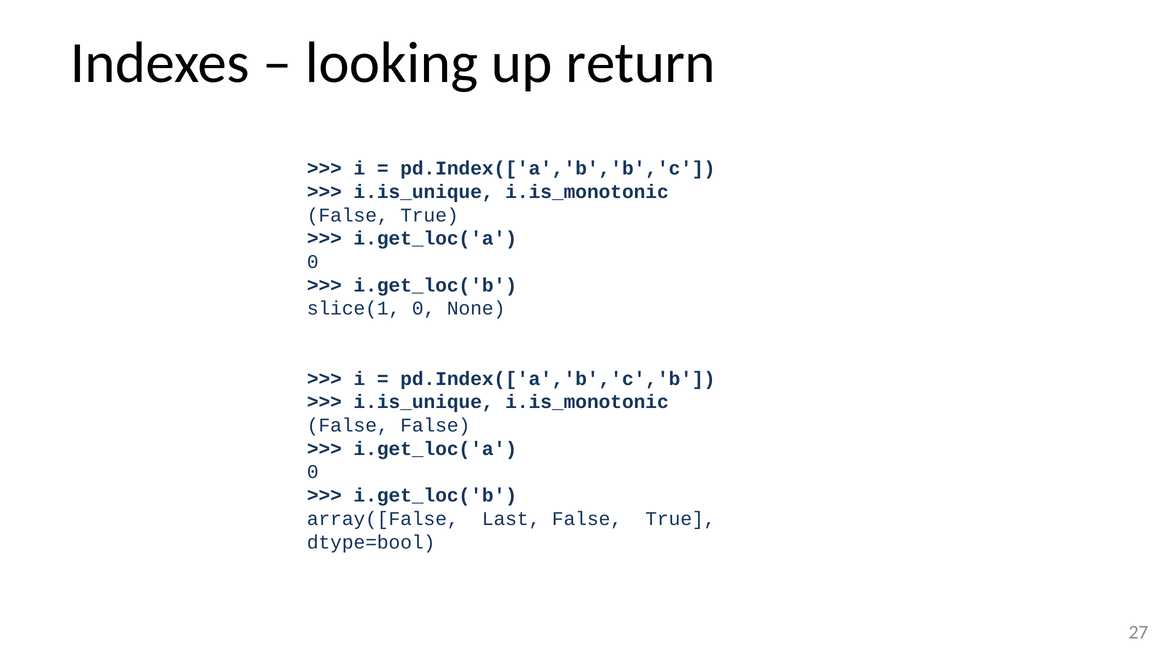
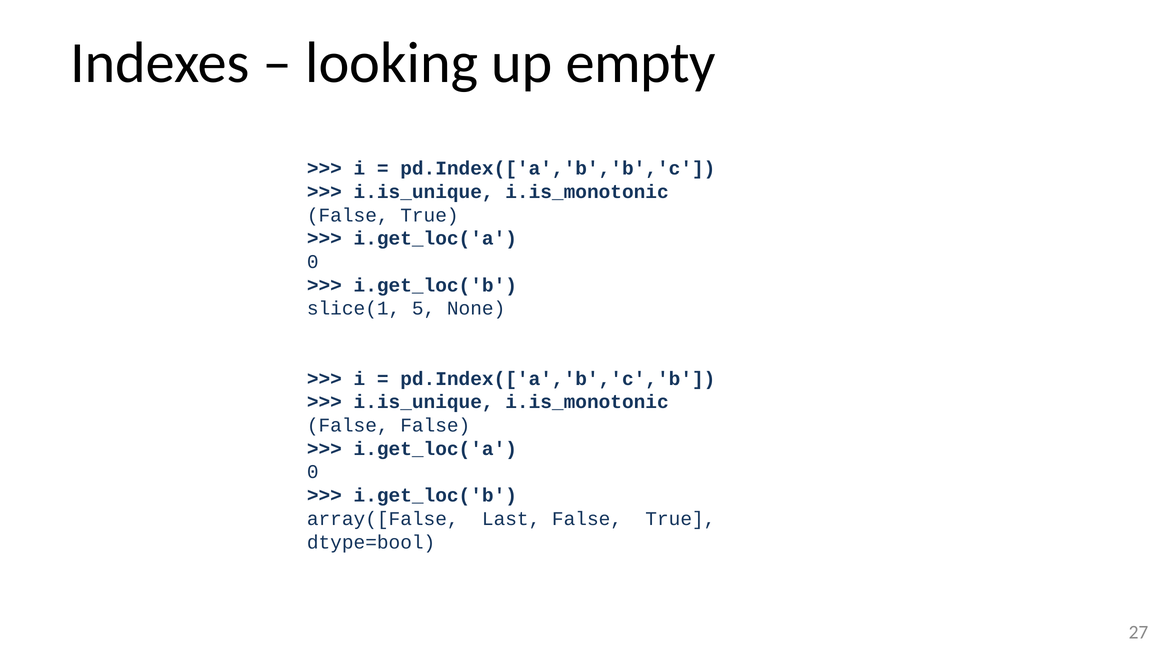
return: return -> empty
slice(1 0: 0 -> 5
